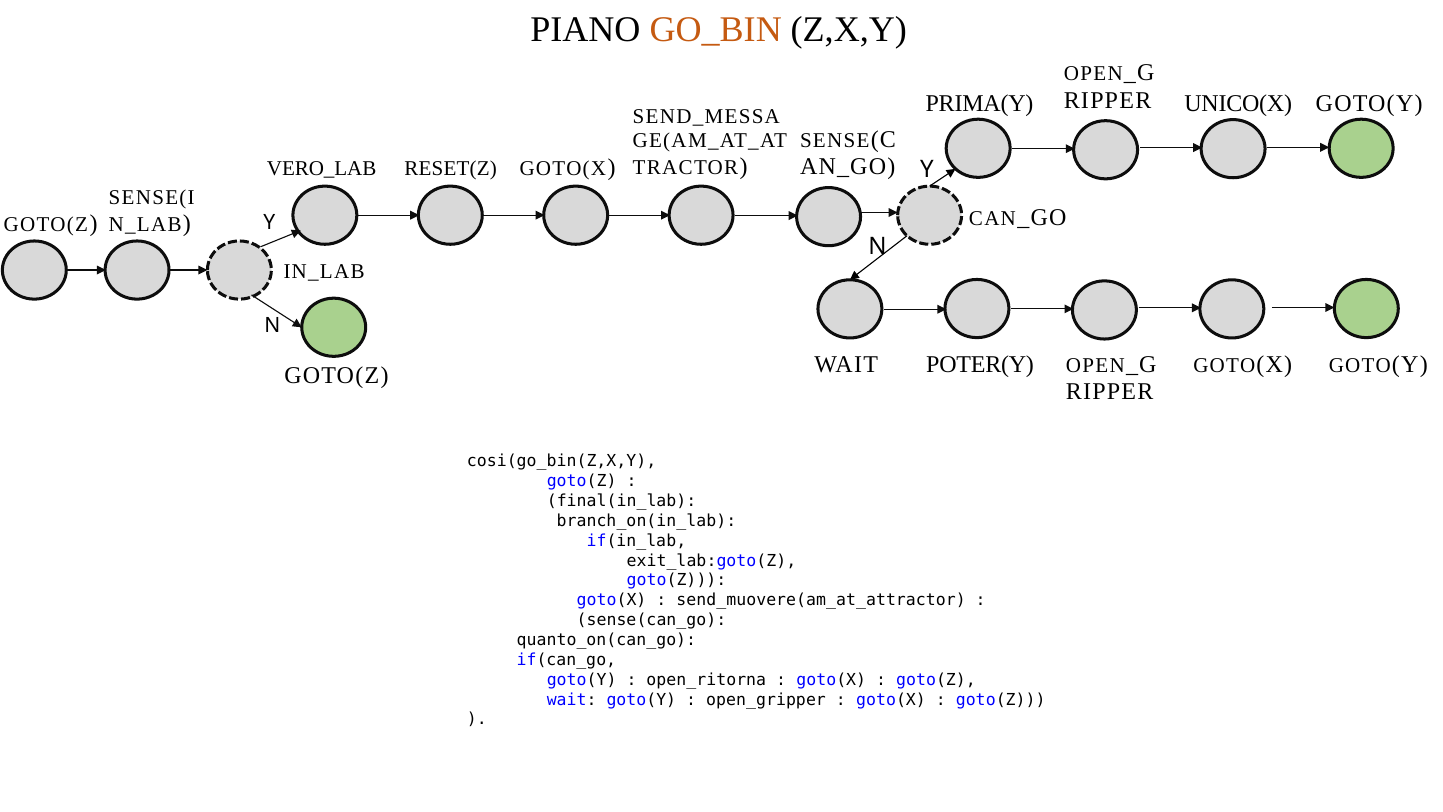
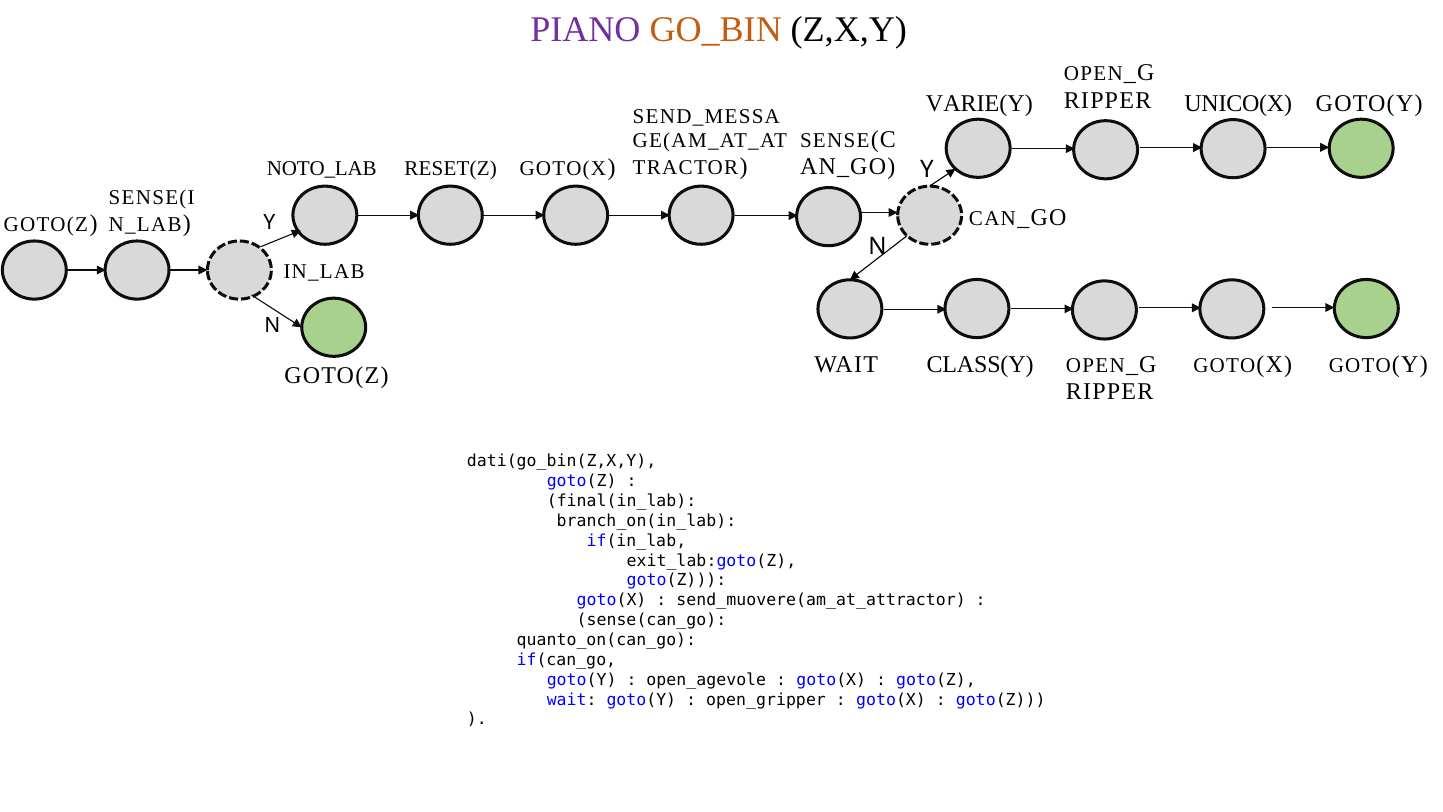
PIANO colour: black -> purple
PRIMA(Y: PRIMA(Y -> VARIE(Y
VERO_LAB: VERO_LAB -> NOTO_LAB
POTER(Y: POTER(Y -> CLASS(Y
cosi(go_bin(Z,X,Y: cosi(go_bin(Z,X,Y -> dati(go_bin(Z,X,Y
open_ritorna: open_ritorna -> open_agevole
